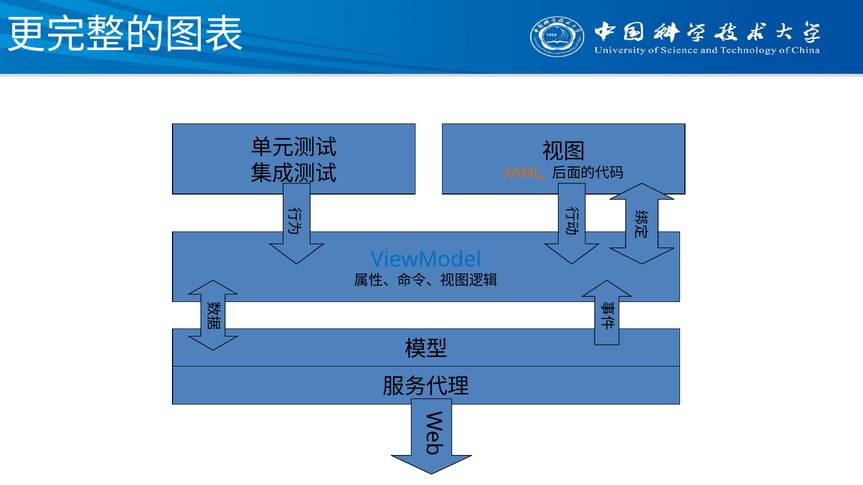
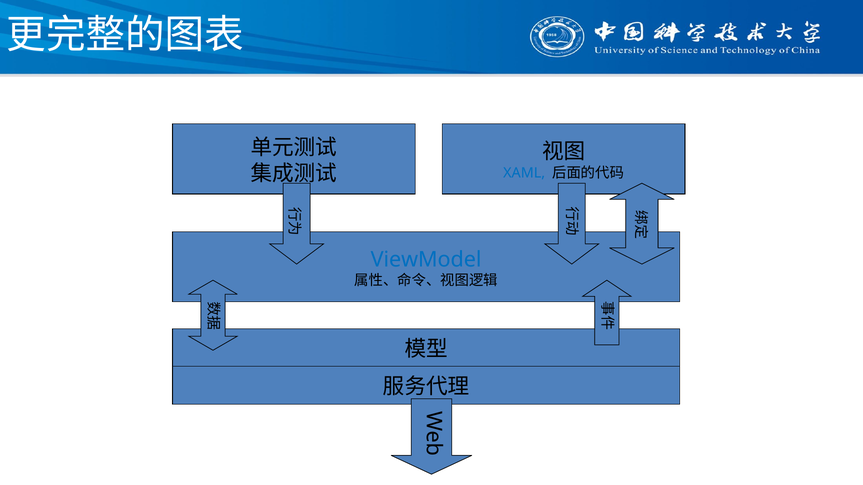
XAML colour: orange -> blue
